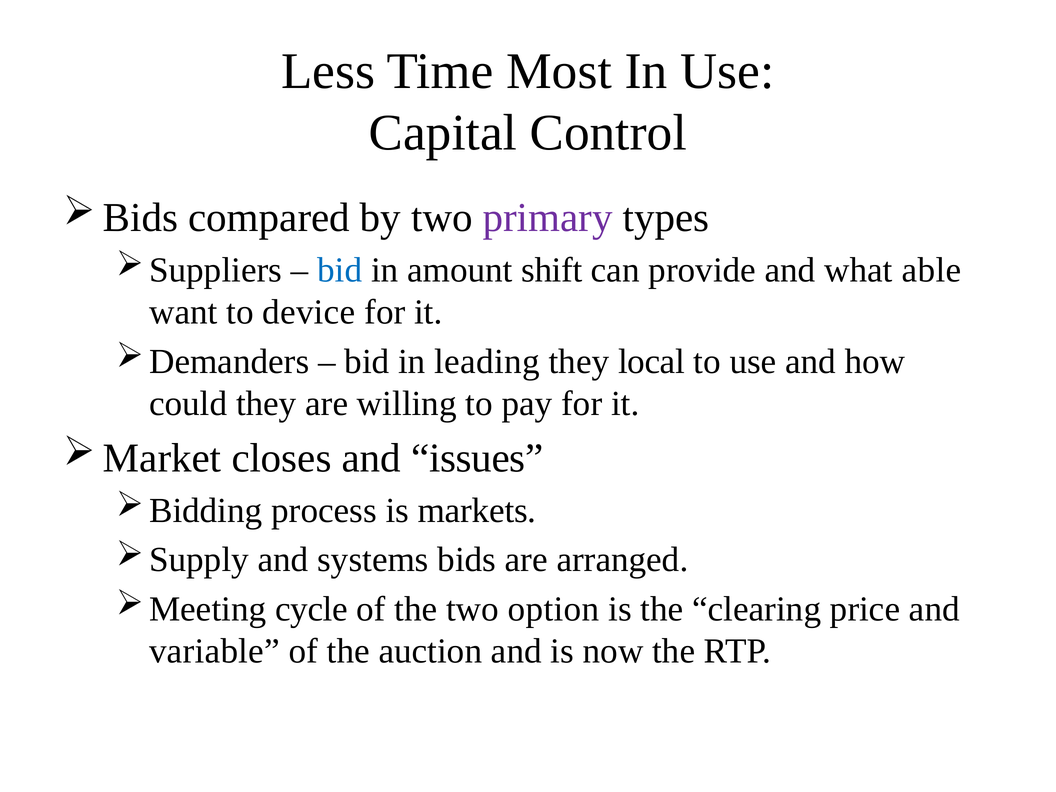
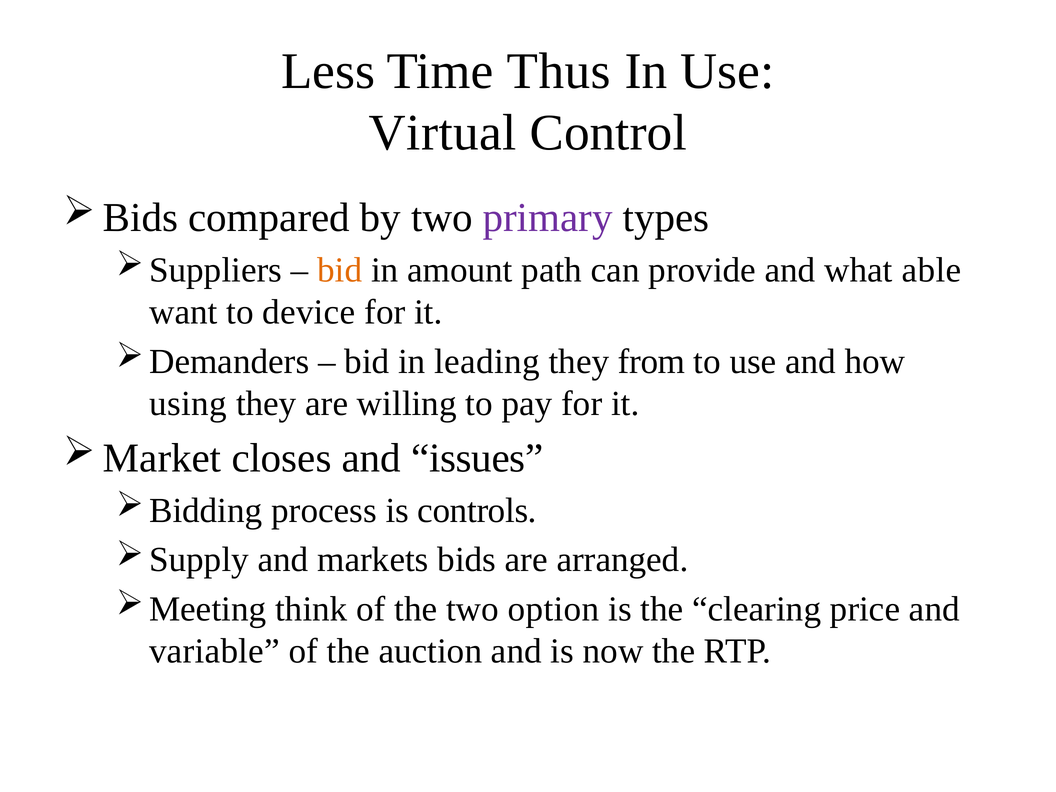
Most: Most -> Thus
Capital: Capital -> Virtual
bid at (340, 270) colour: blue -> orange
shift: shift -> path
local: local -> from
could: could -> using
markets: markets -> controls
systems: systems -> markets
cycle: cycle -> think
